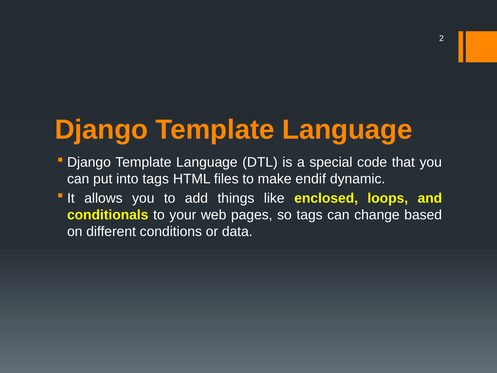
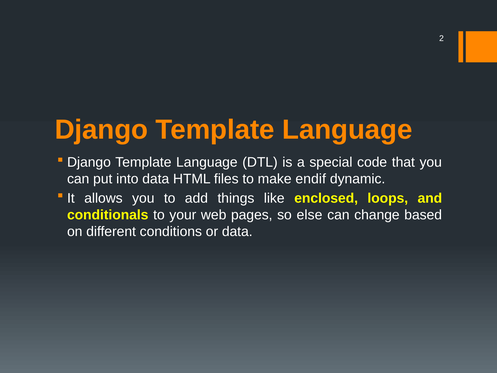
into tags: tags -> data
so tags: tags -> else
